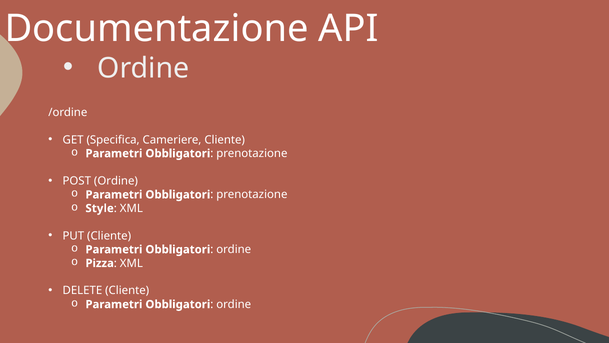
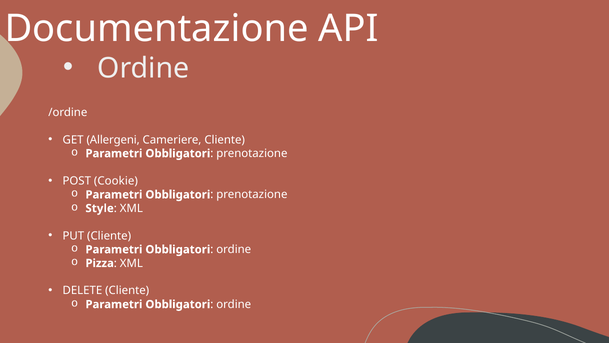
Specifica: Specifica -> Allergeni
POST Ordine: Ordine -> Cookie
